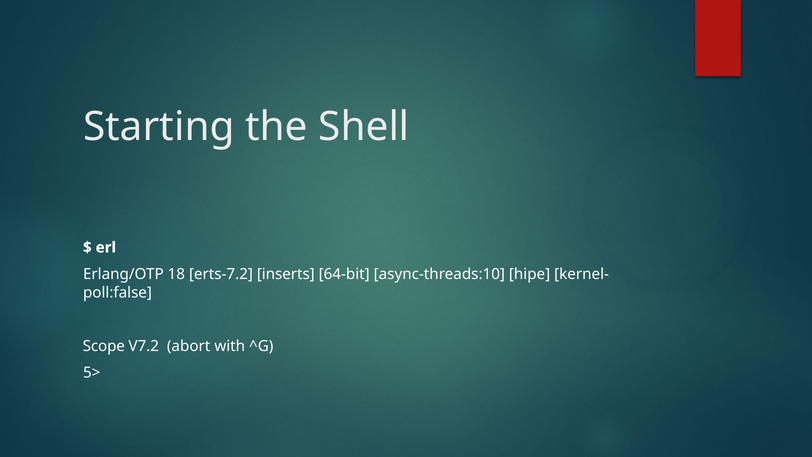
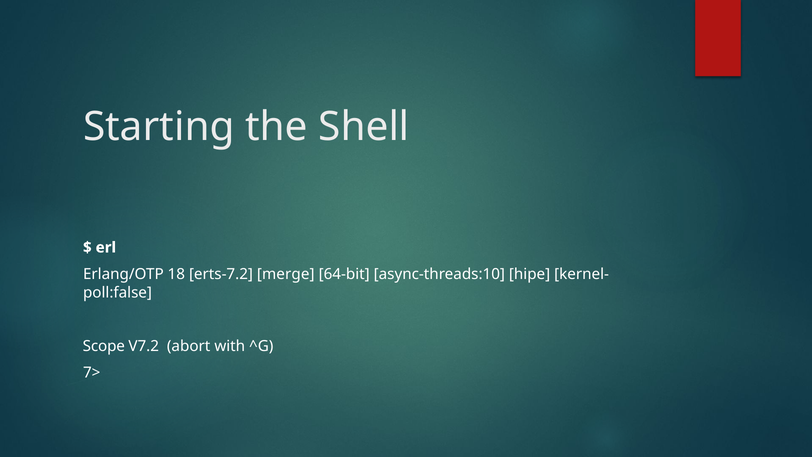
inserts: inserts -> merge
5>: 5> -> 7>
